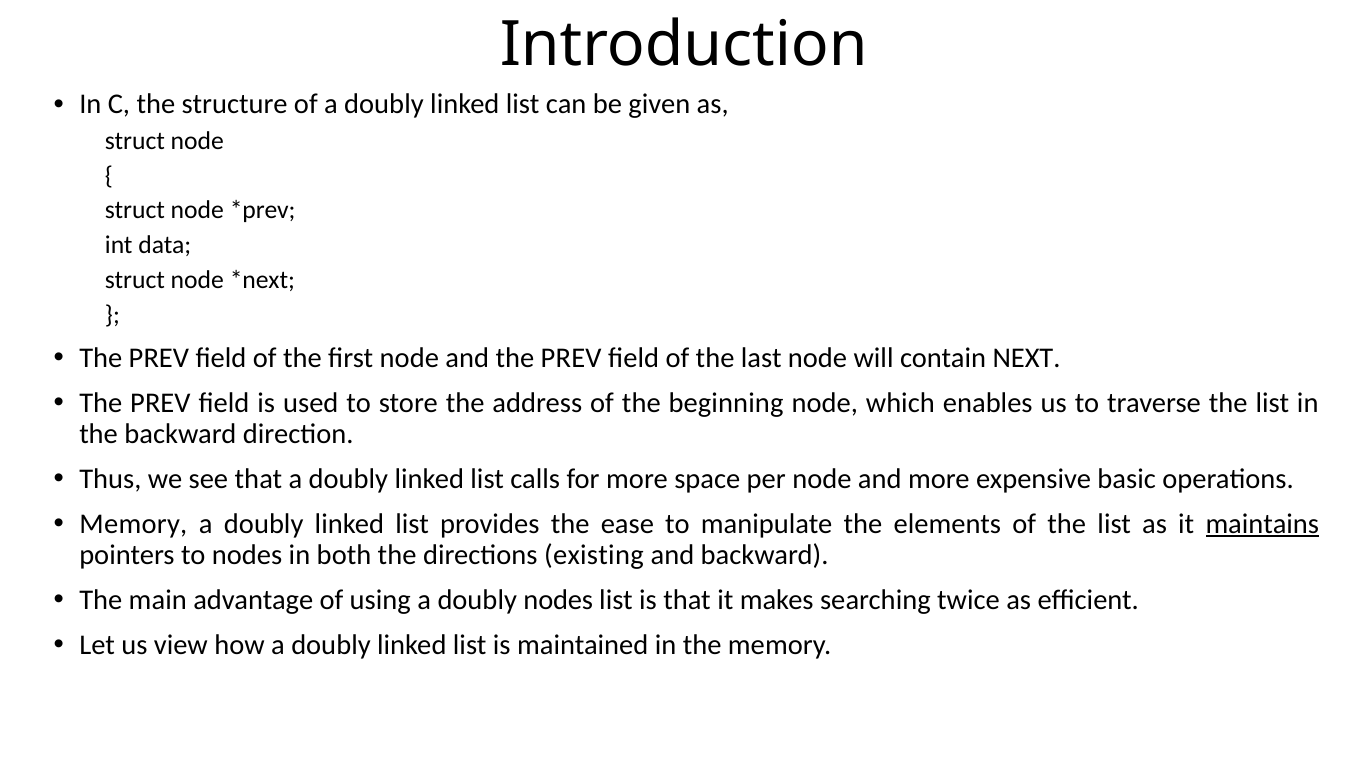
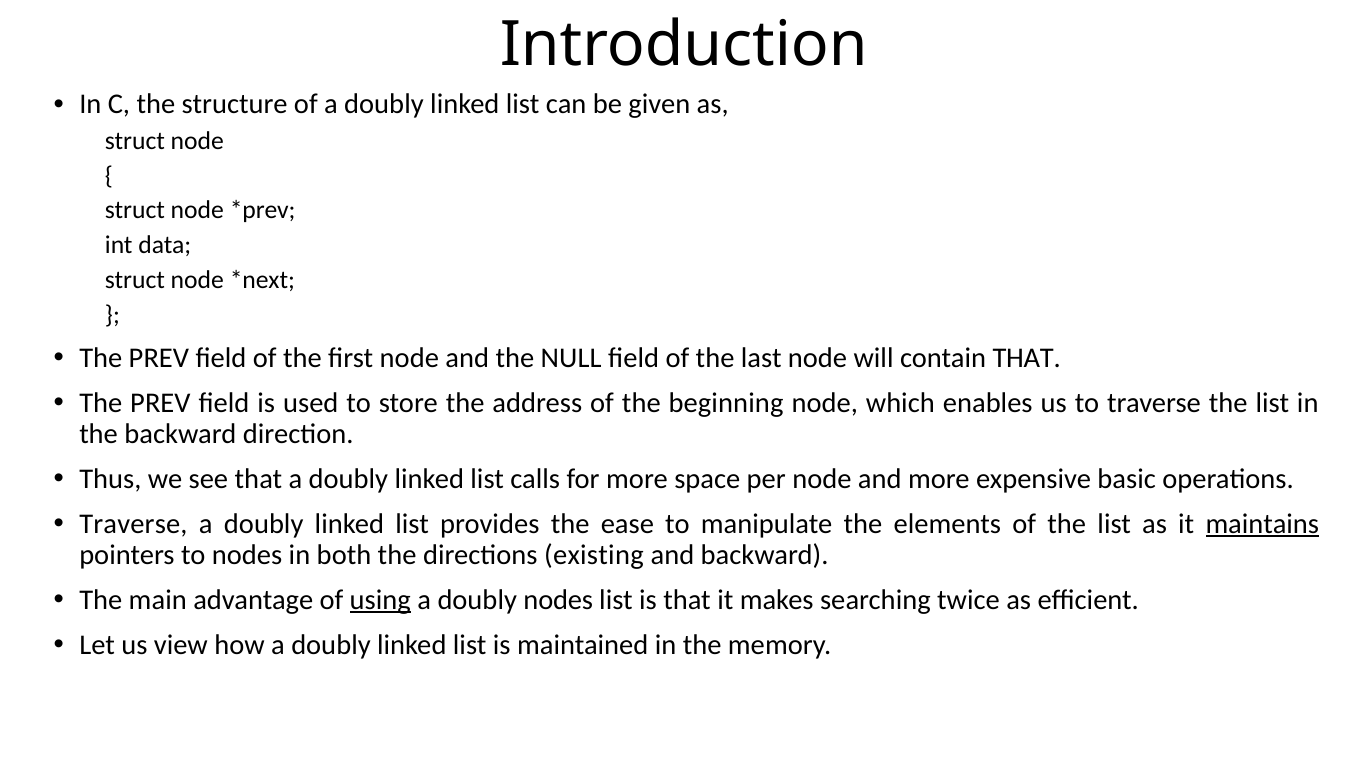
and the PREV: PREV -> NULL
contain NEXT: NEXT -> THAT
Memory at (133, 524): Memory -> Traverse
using underline: none -> present
